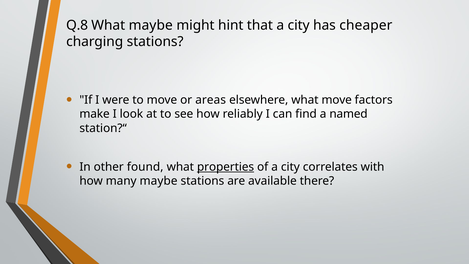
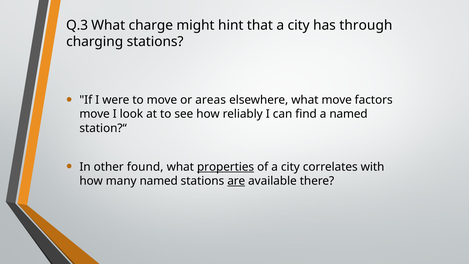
Q.8: Q.8 -> Q.3
What maybe: maybe -> charge
cheaper: cheaper -> through
make at (95, 114): make -> move
many maybe: maybe -> named
are underline: none -> present
